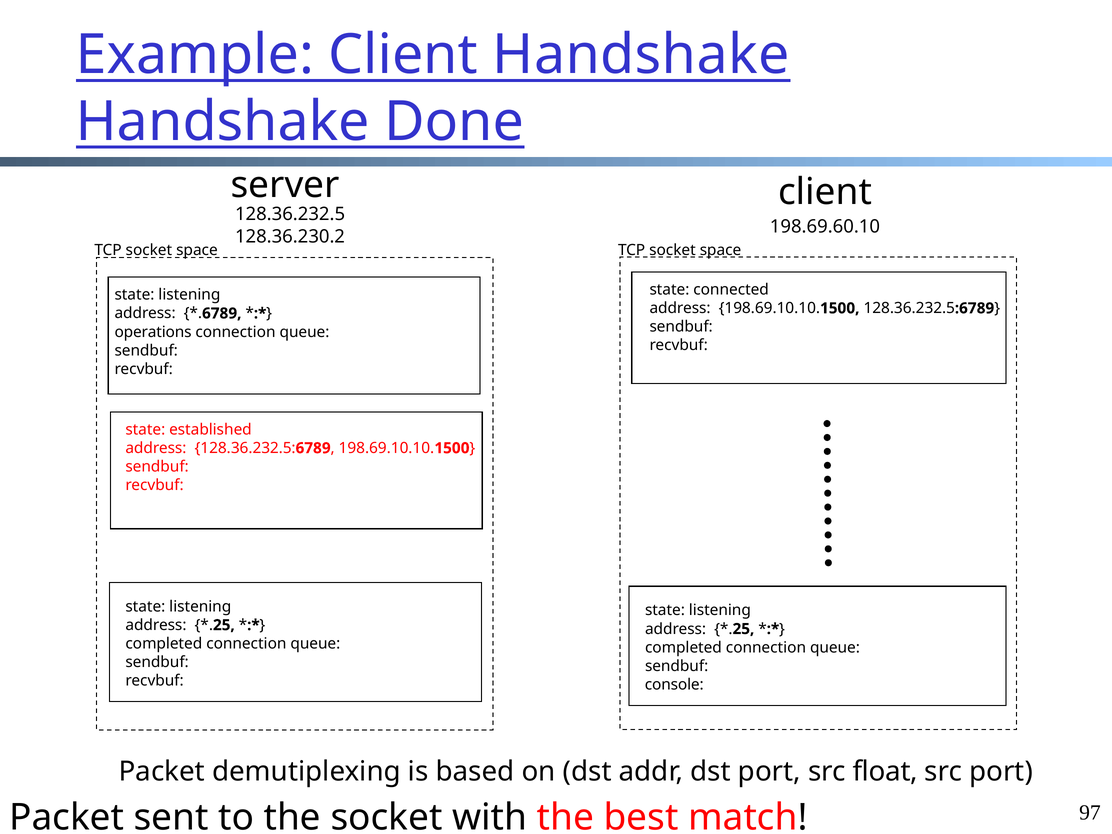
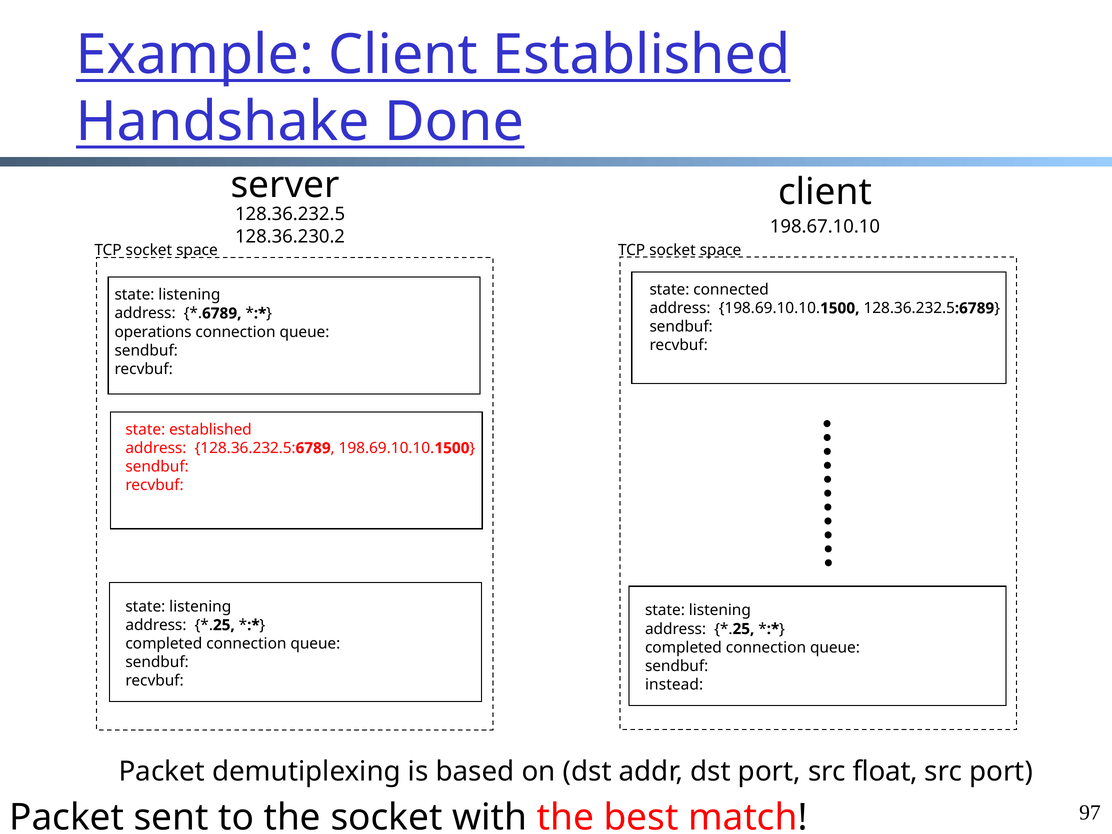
Client Handshake: Handshake -> Established
198.69.60.10: 198.69.60.10 -> 198.67.10.10
console: console -> instead
